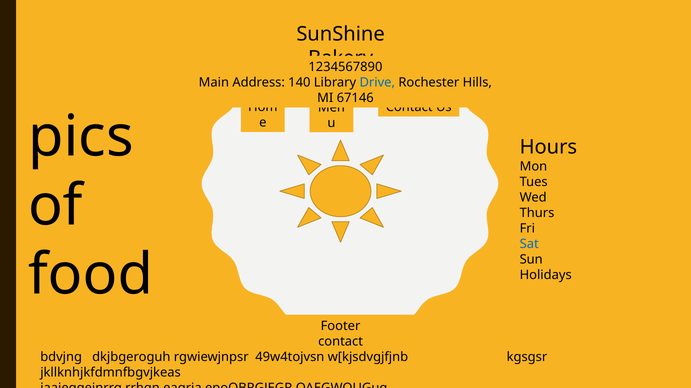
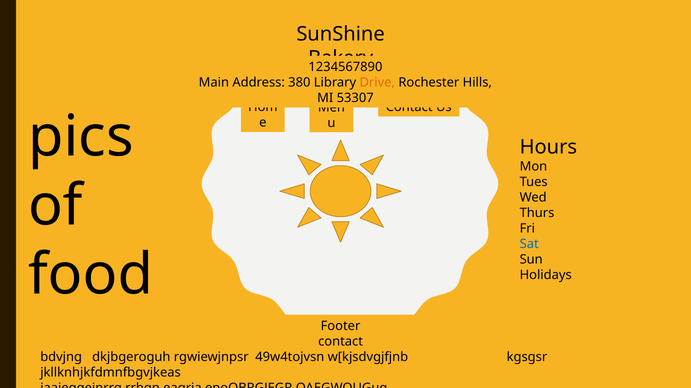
140: 140 -> 380
Drive colour: blue -> orange
67146: 67146 -> 53307
